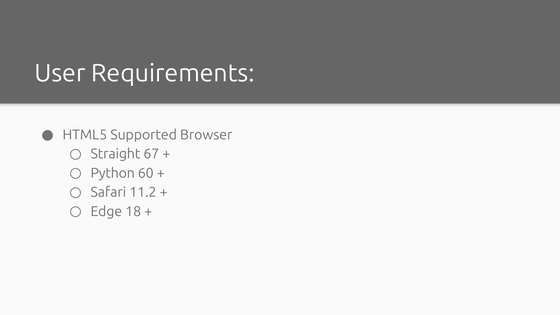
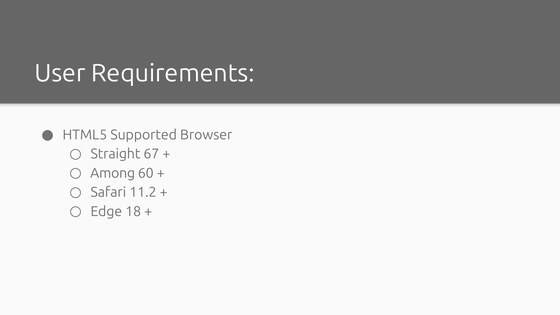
Python: Python -> Among
